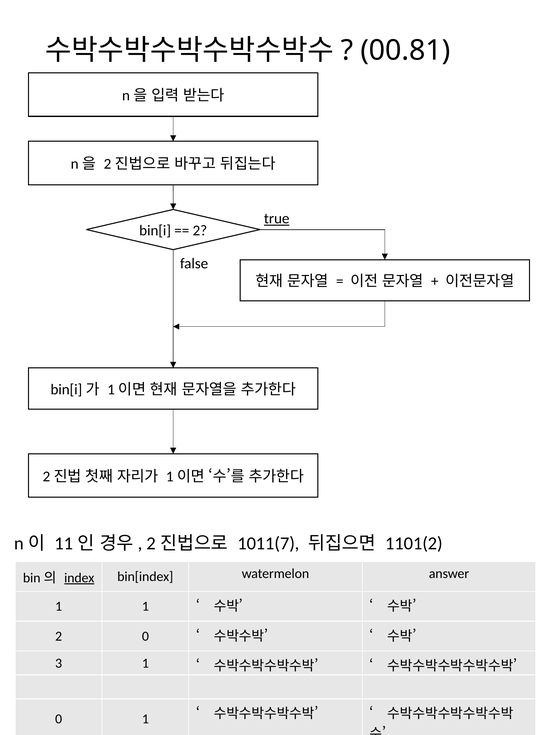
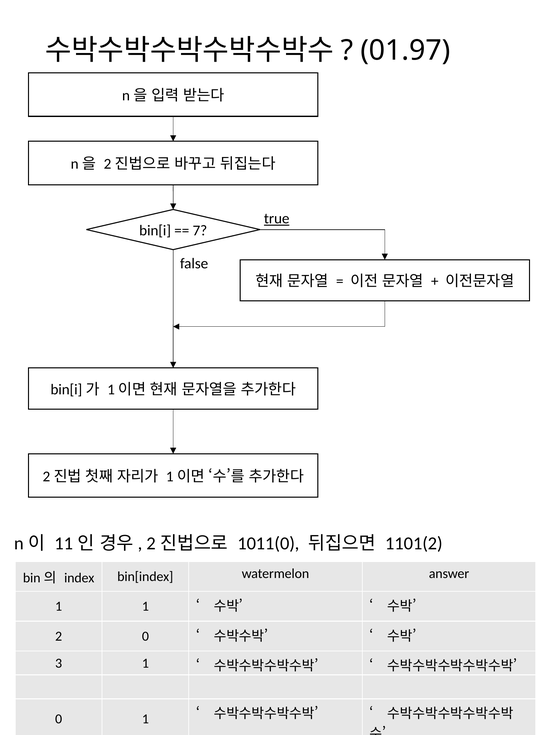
00.81: 00.81 -> 01.97
2 at (200, 230): 2 -> 7
1011(7: 1011(7 -> 1011(0
index underline: present -> none
